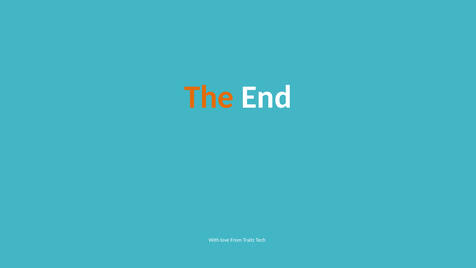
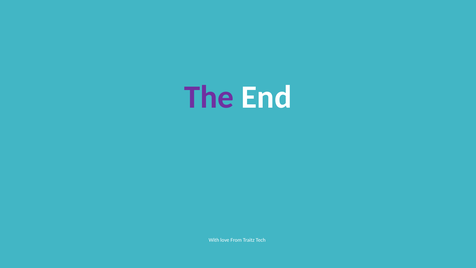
The colour: orange -> purple
